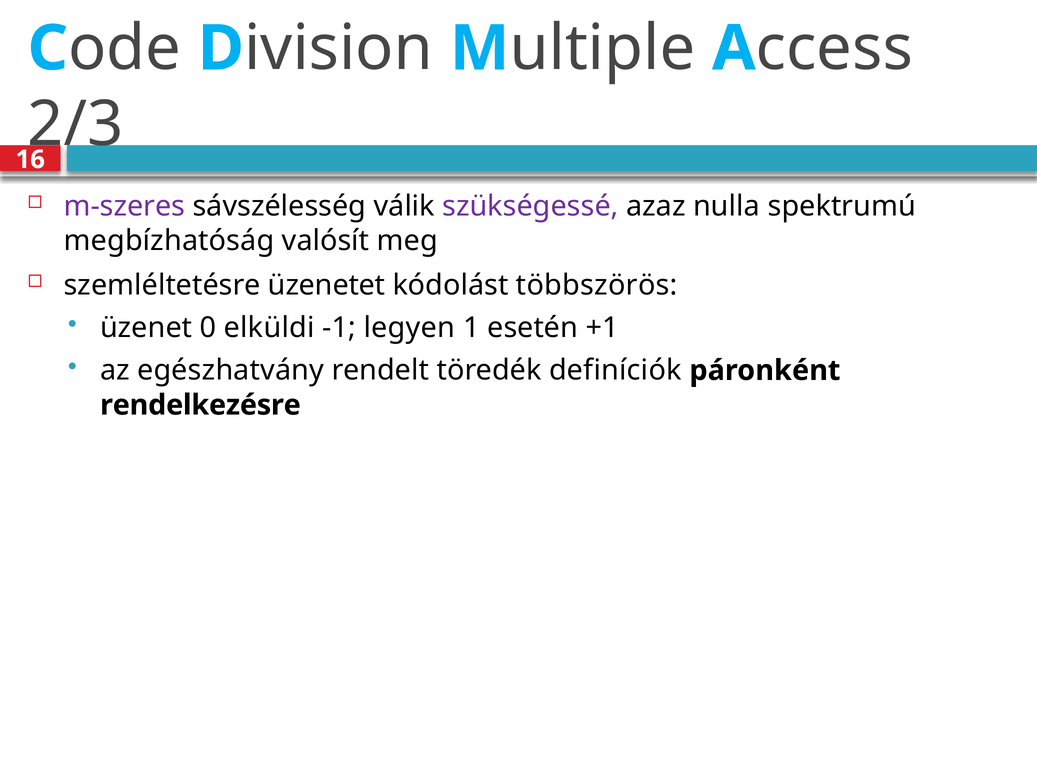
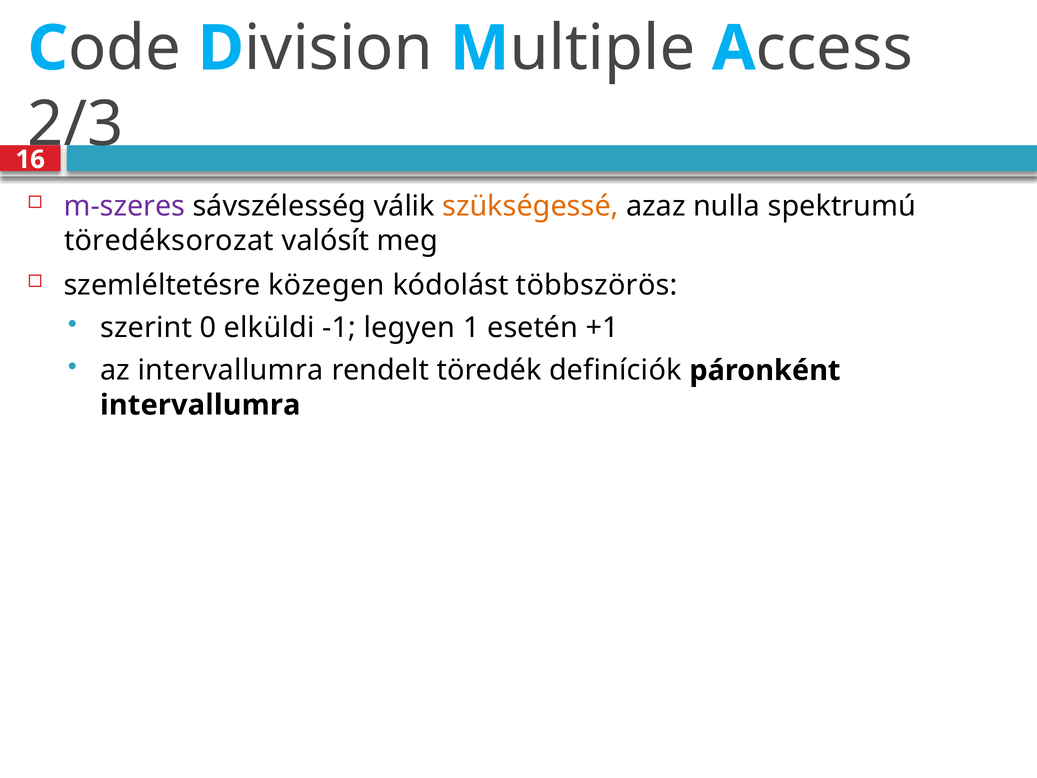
szükségessé colour: purple -> orange
megbízhatóság: megbízhatóság -> töredéksorozat
üzenetet: üzenetet -> közegen
üzenet: üzenet -> szerint
az egészhatvány: egészhatvány -> intervallumra
rendelkezésre at (200, 405): rendelkezésre -> intervallumra
